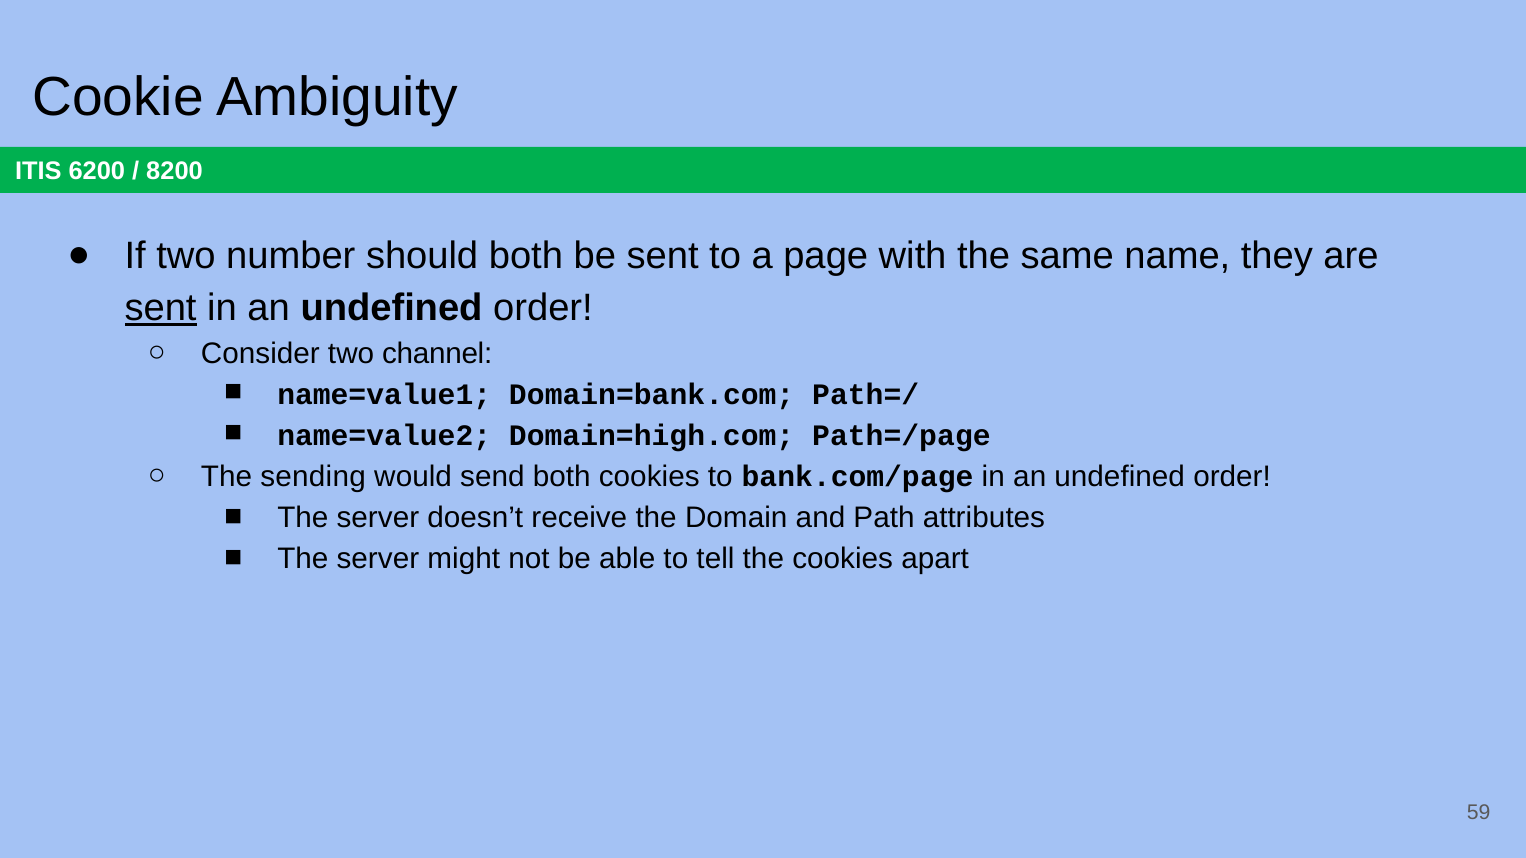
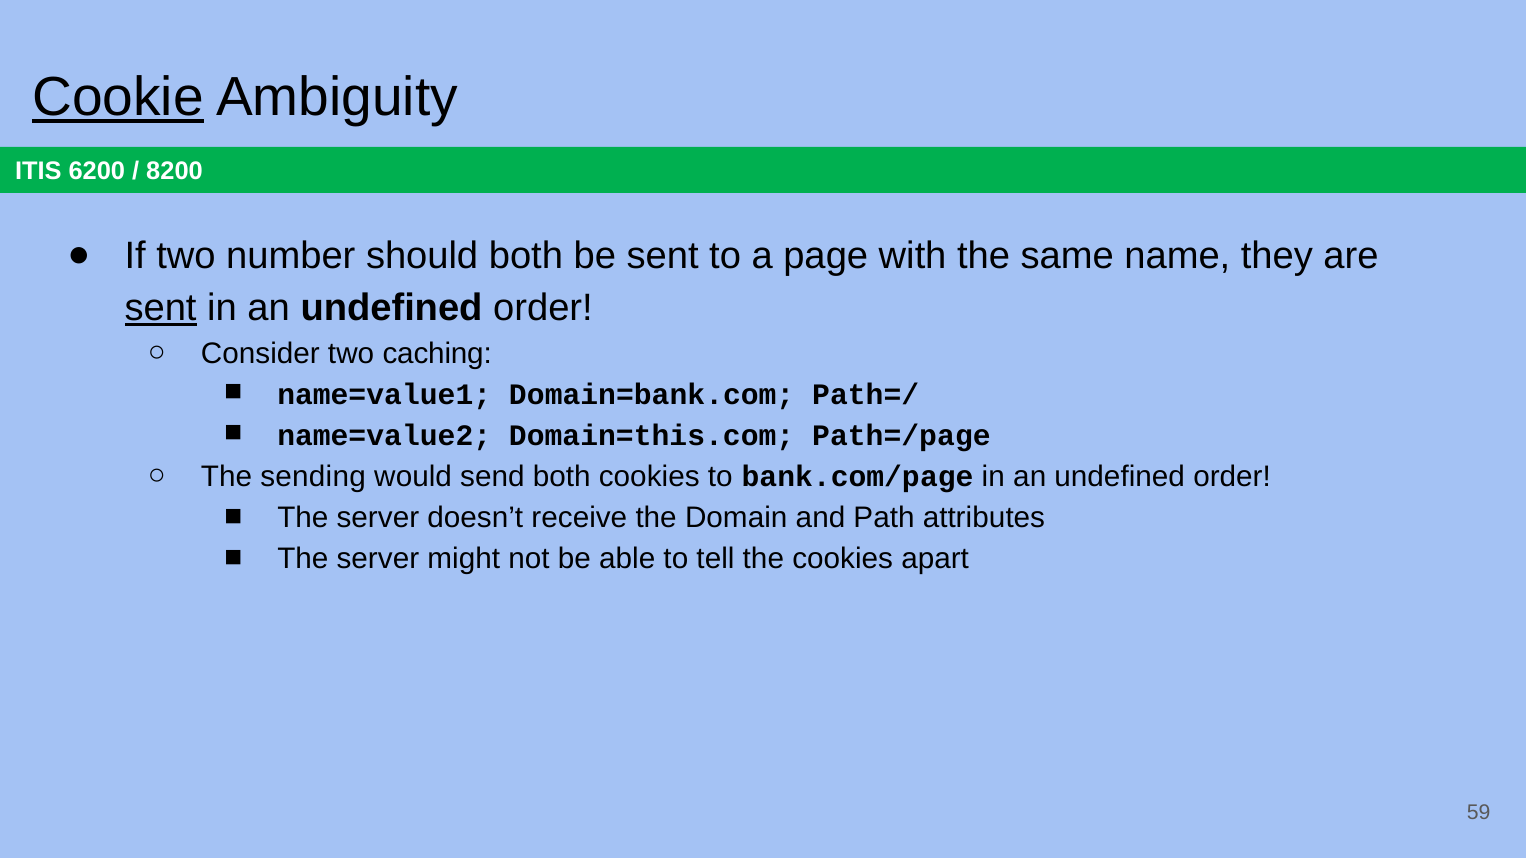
Cookie underline: none -> present
channel: channel -> caching
Domain=high.com: Domain=high.com -> Domain=this.com
